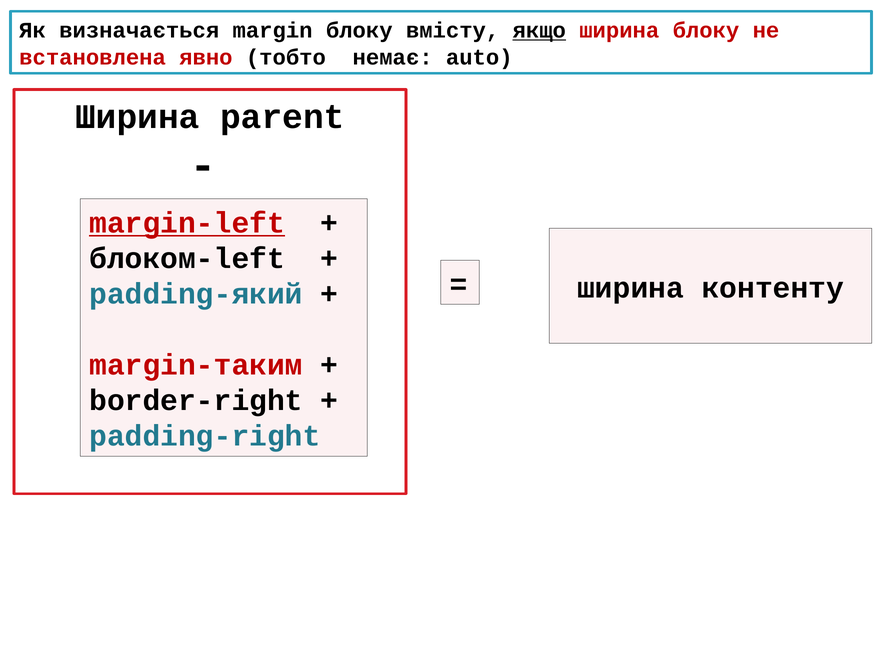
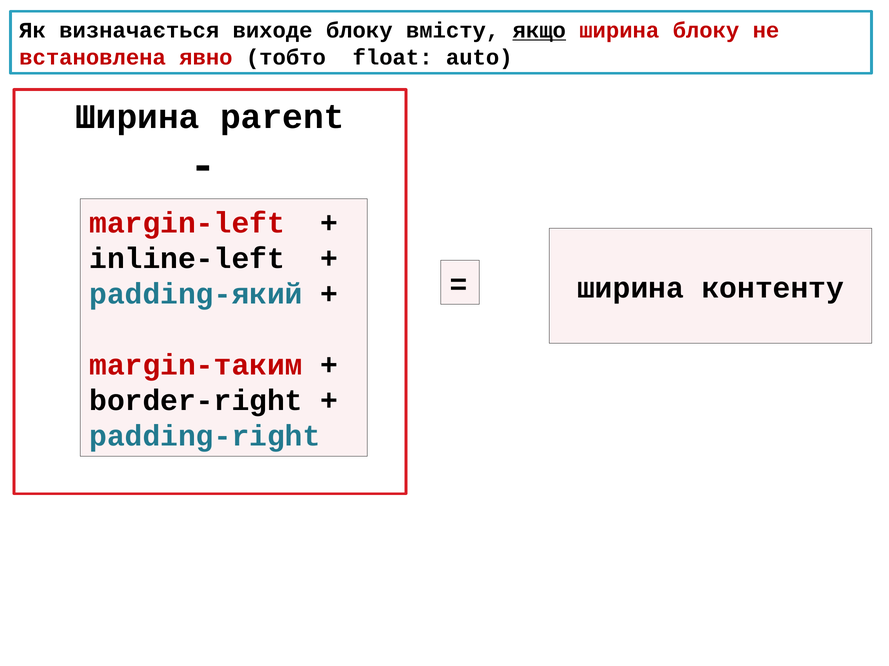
margin: margin -> виходе
немає: немає -> float
margin-left underline: present -> none
блоком-left: блоком-left -> inline-left
